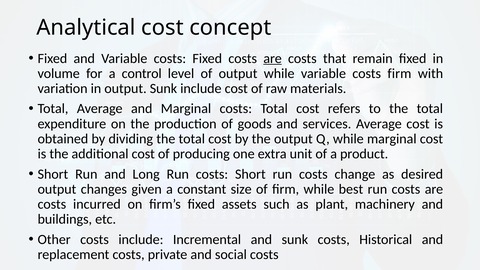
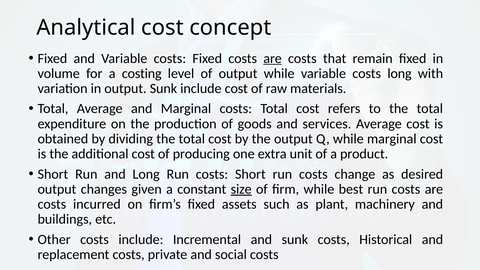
control: control -> costing
costs firm: firm -> long
size underline: none -> present
